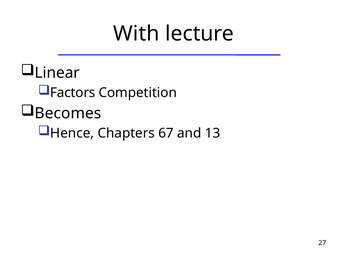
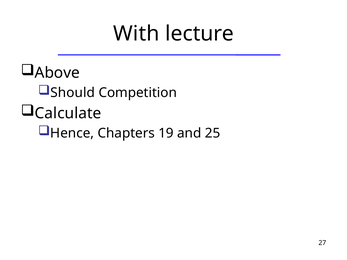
Linear: Linear -> Above
Factors: Factors -> Should
Becomes: Becomes -> Calculate
67: 67 -> 19
13: 13 -> 25
